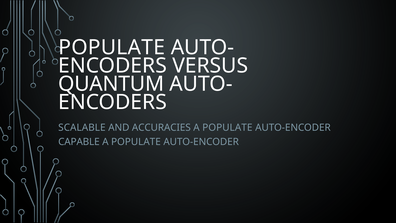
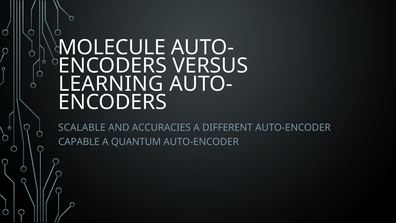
POPULATE at (112, 47): POPULATE -> MOLECULE
QUANTUM: QUANTUM -> LEARNING
POPULATE at (227, 127): POPULATE -> DIFFERENT
POPULATE at (136, 142): POPULATE -> QUANTUM
